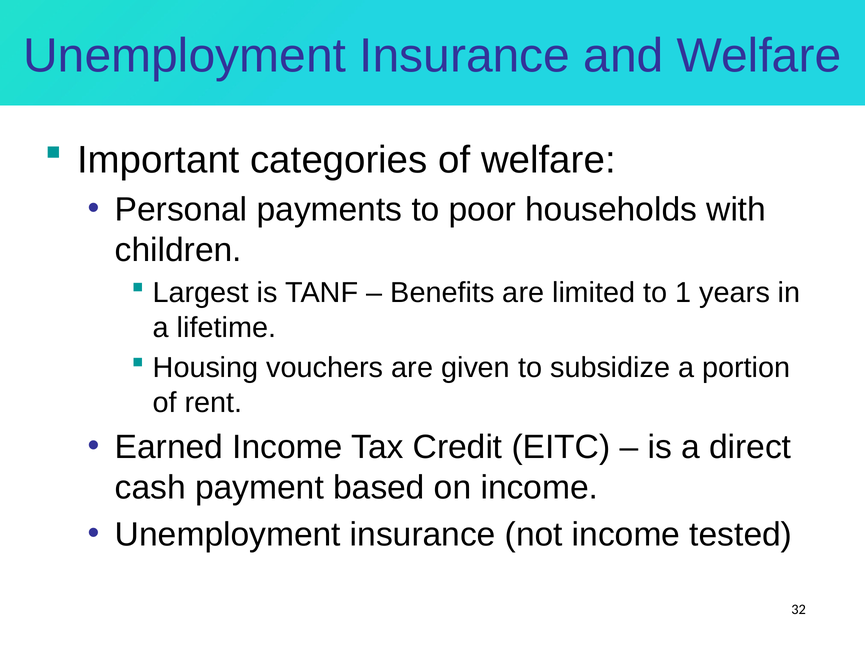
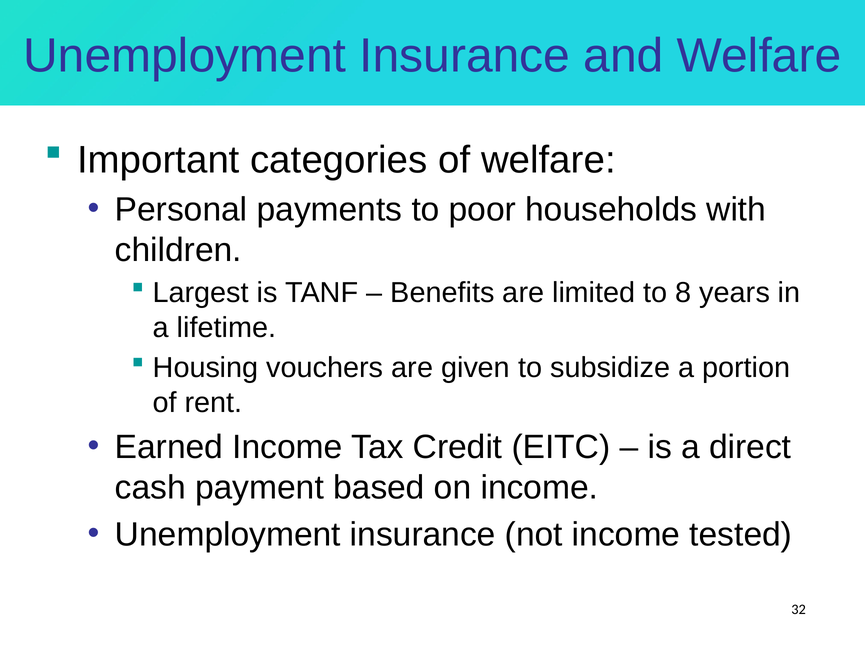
1: 1 -> 8
